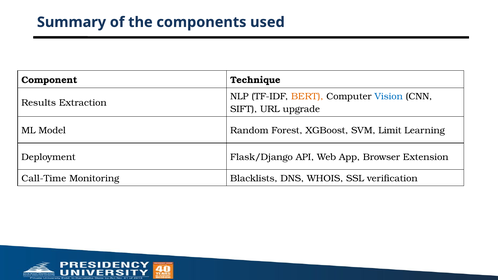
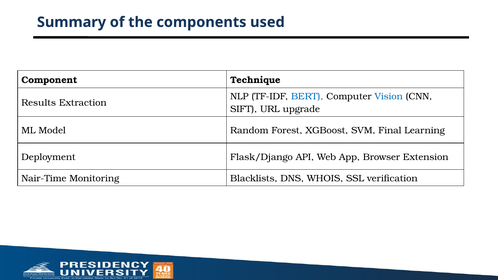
BERT colour: orange -> blue
Limit: Limit -> Final
Call-Time: Call-Time -> Nair-Time
